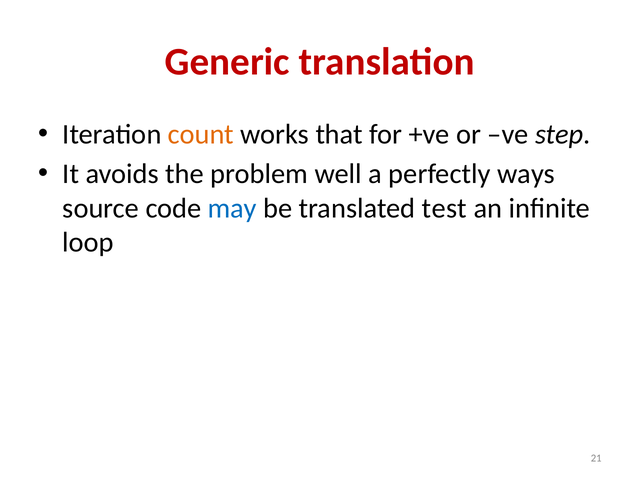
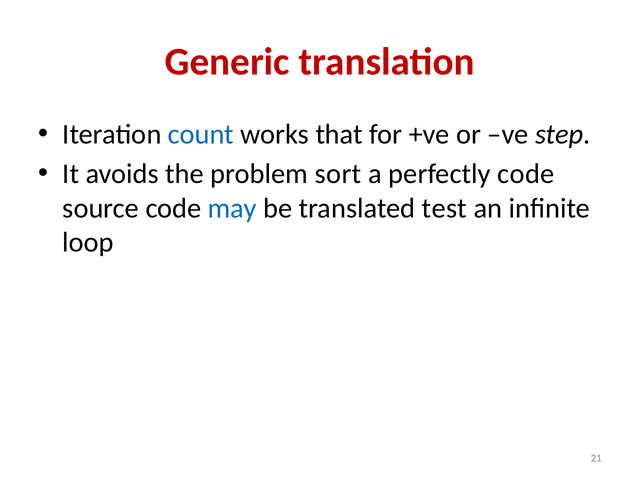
count colour: orange -> blue
well: well -> sort
perfectly ways: ways -> code
